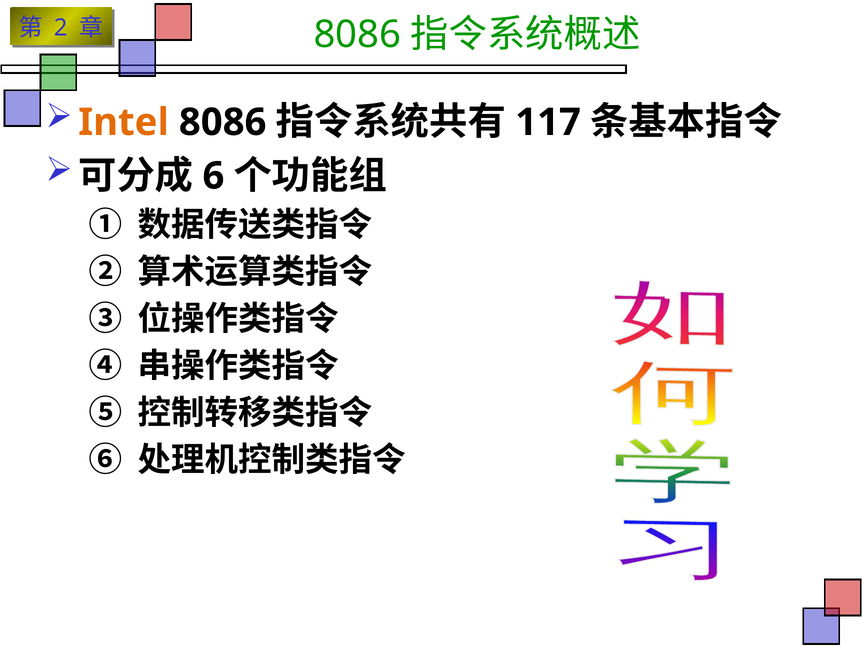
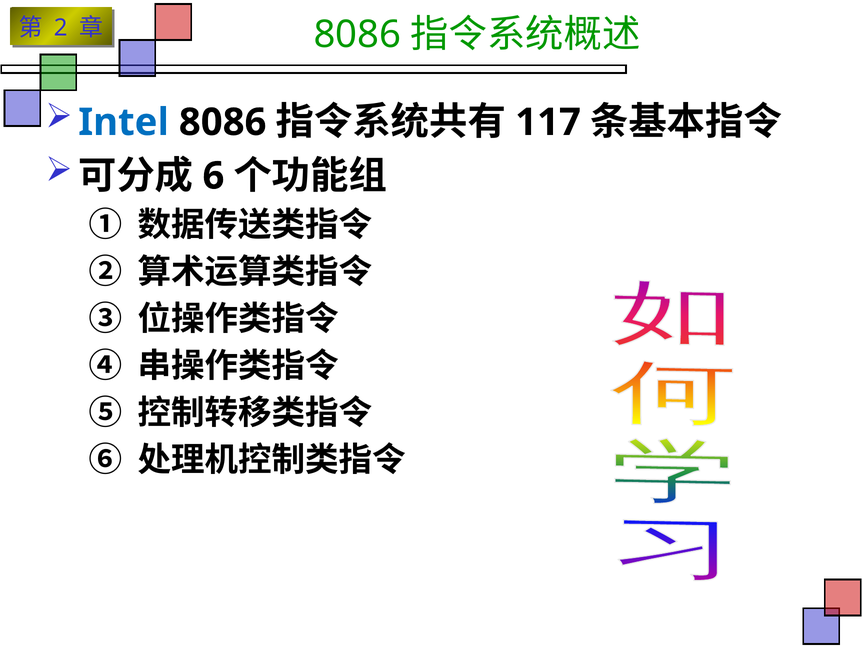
Intel colour: orange -> blue
